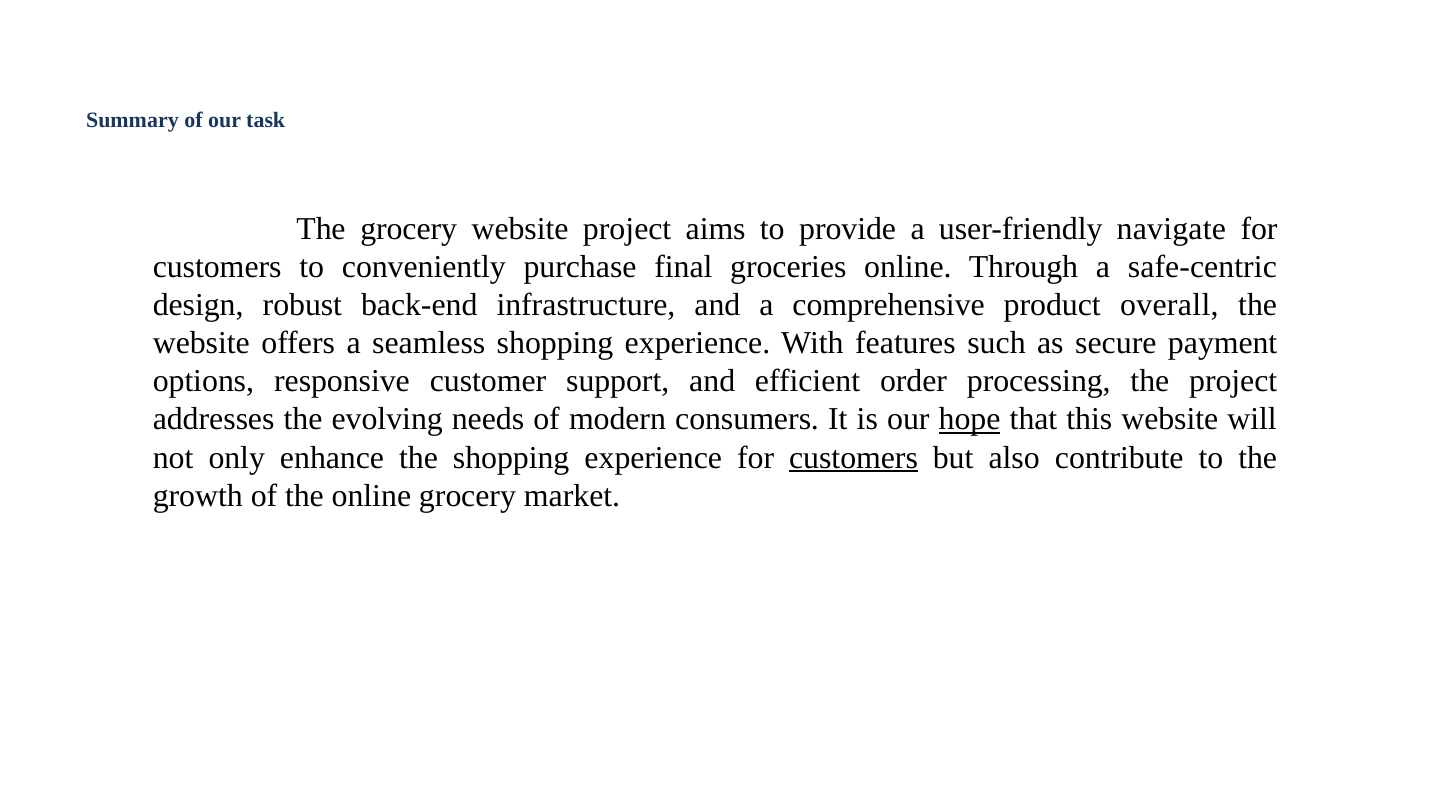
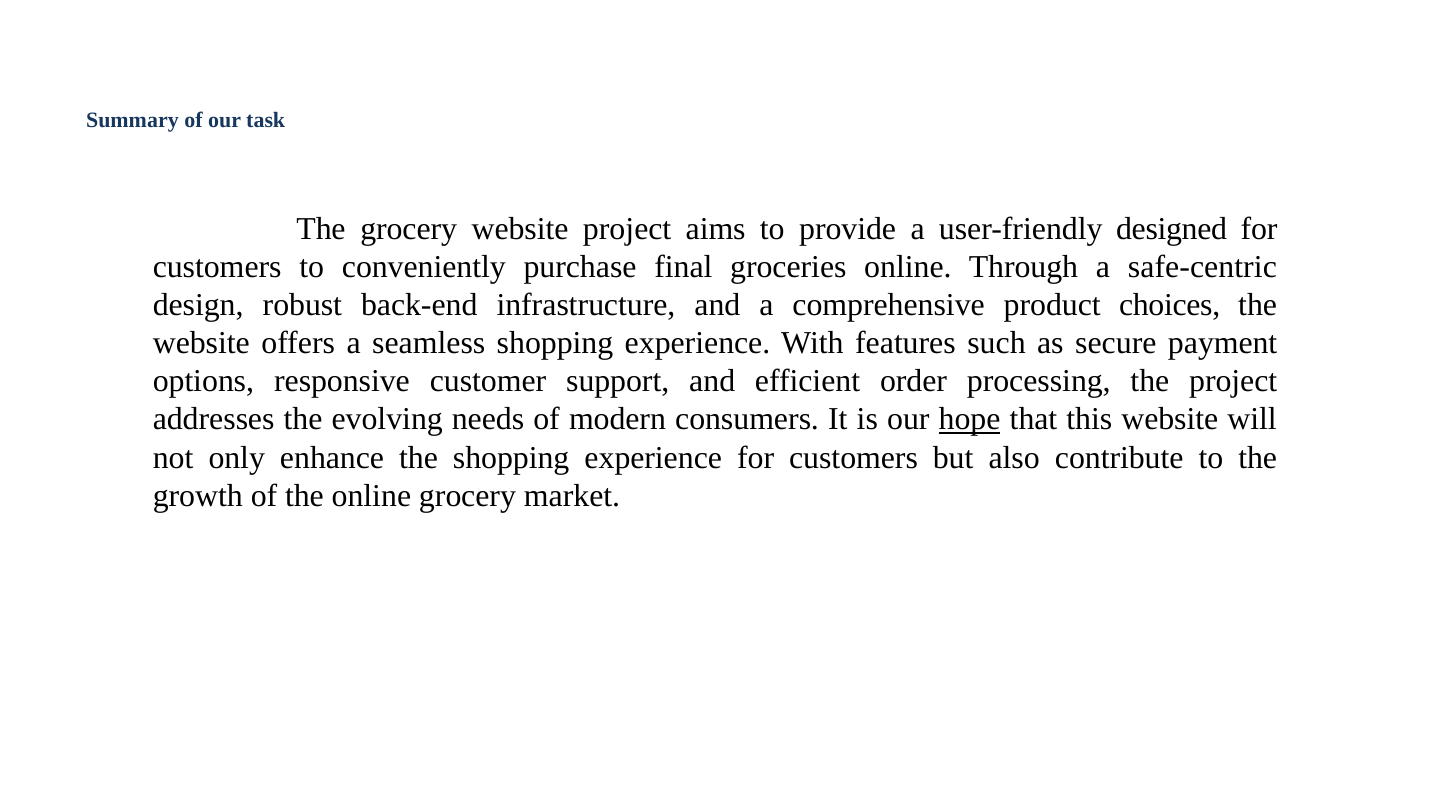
navigate: navigate -> designed
overall: overall -> choices
customers at (854, 458) underline: present -> none
